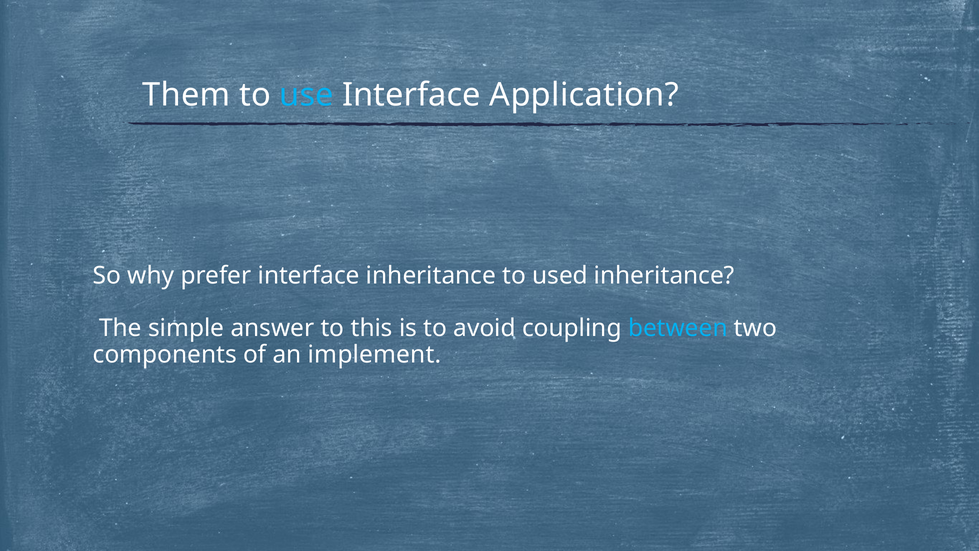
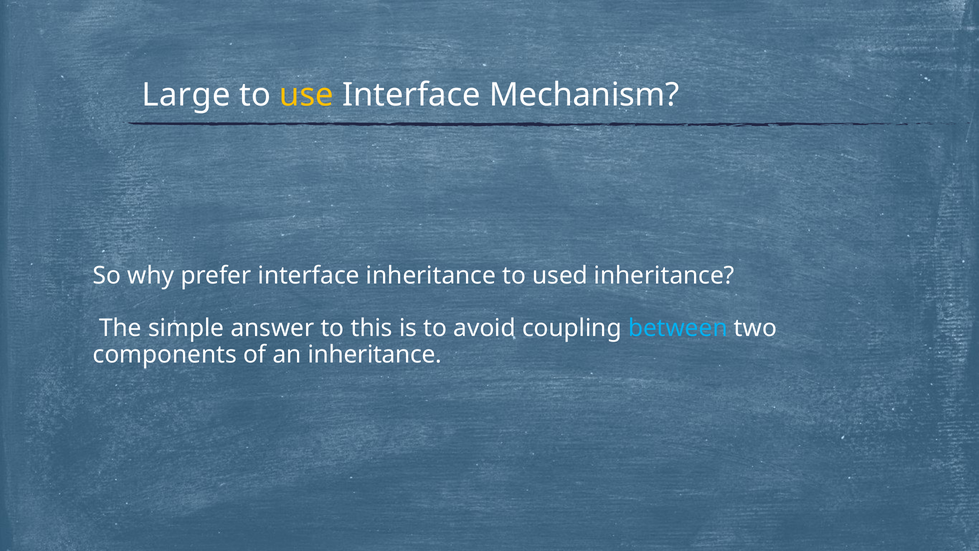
Them: Them -> Large
use colour: light blue -> yellow
Application: Application -> Mechanism
an implement: implement -> inheritance
